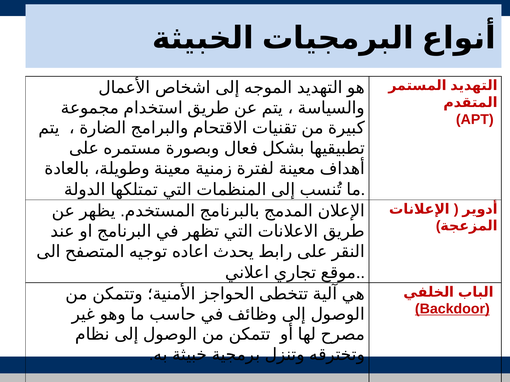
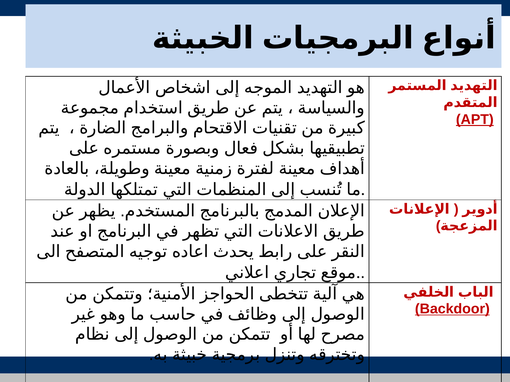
APT underline: none -> present
